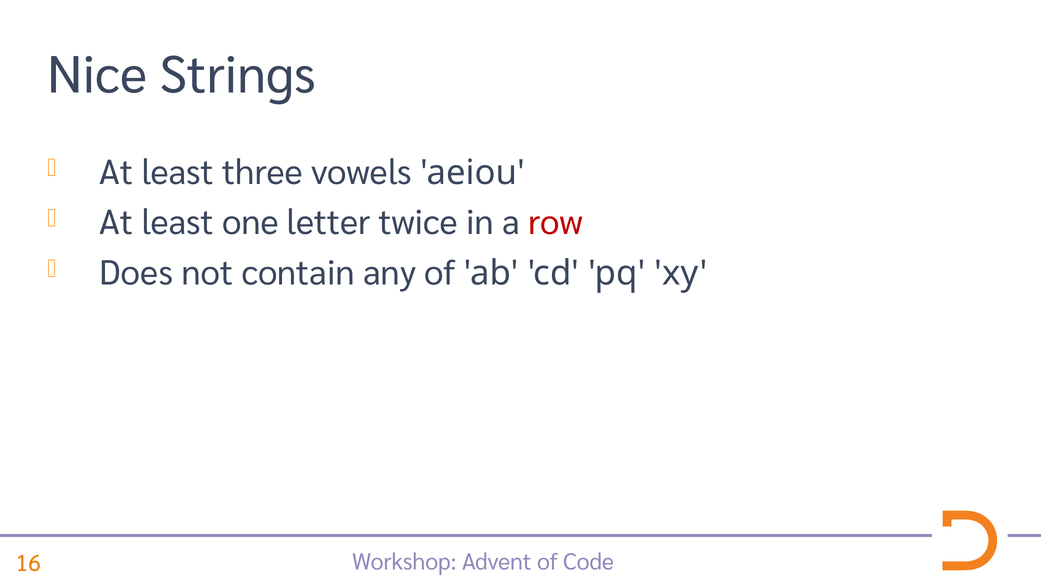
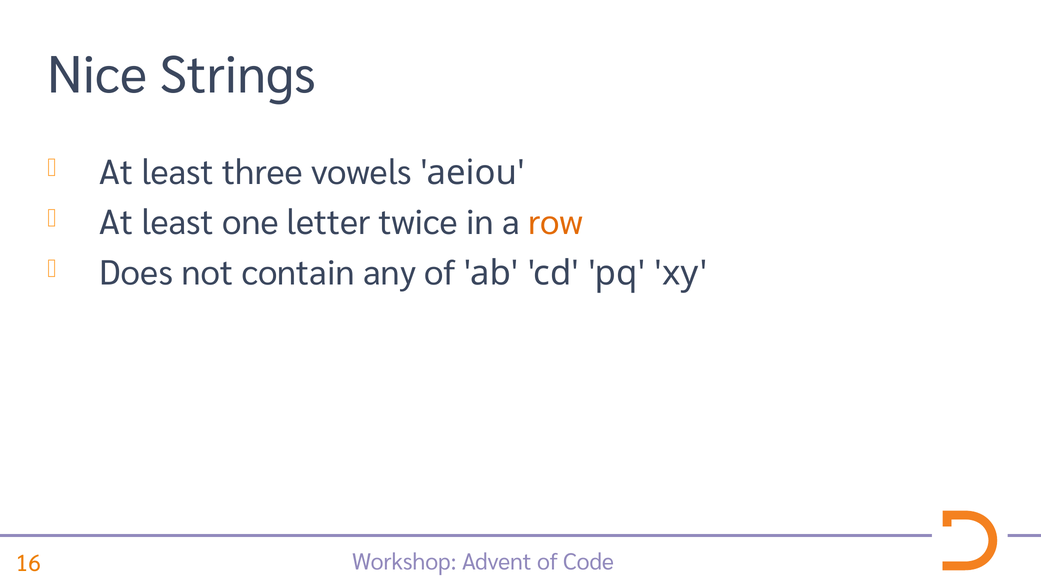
row colour: red -> orange
